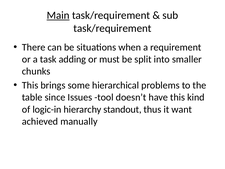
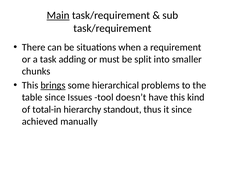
brings underline: none -> present
logic-in: logic-in -> total-in
it want: want -> since
